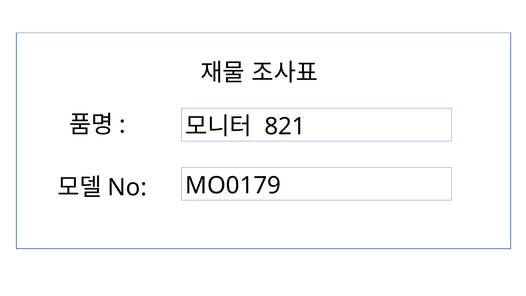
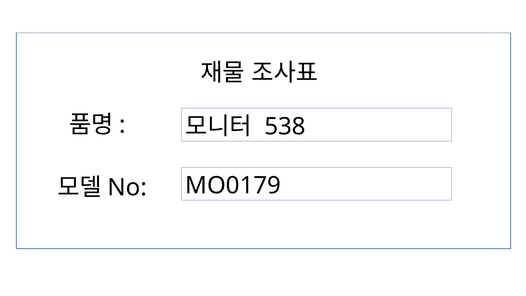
821: 821 -> 538
